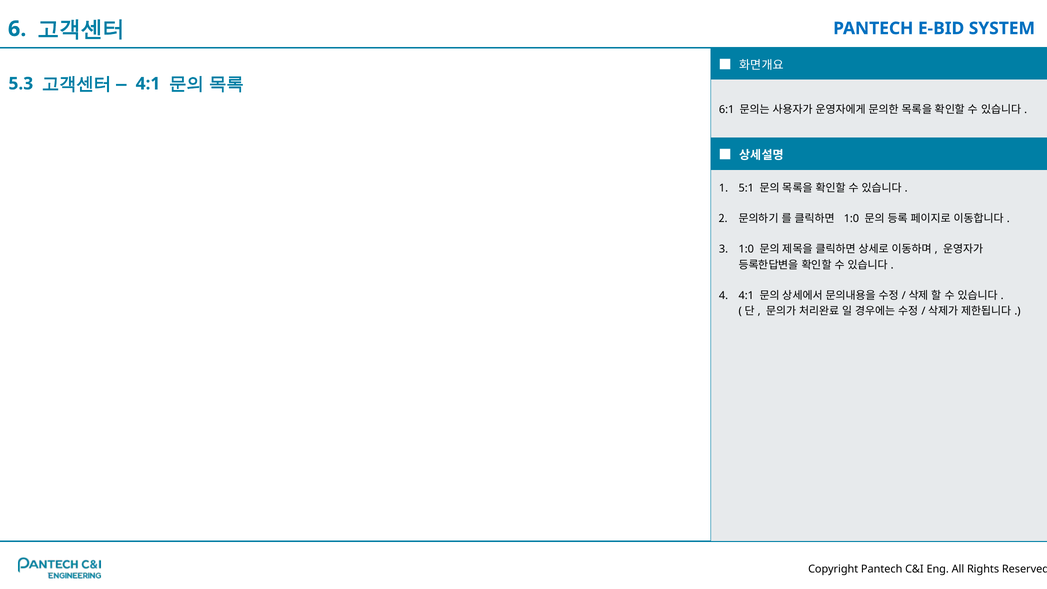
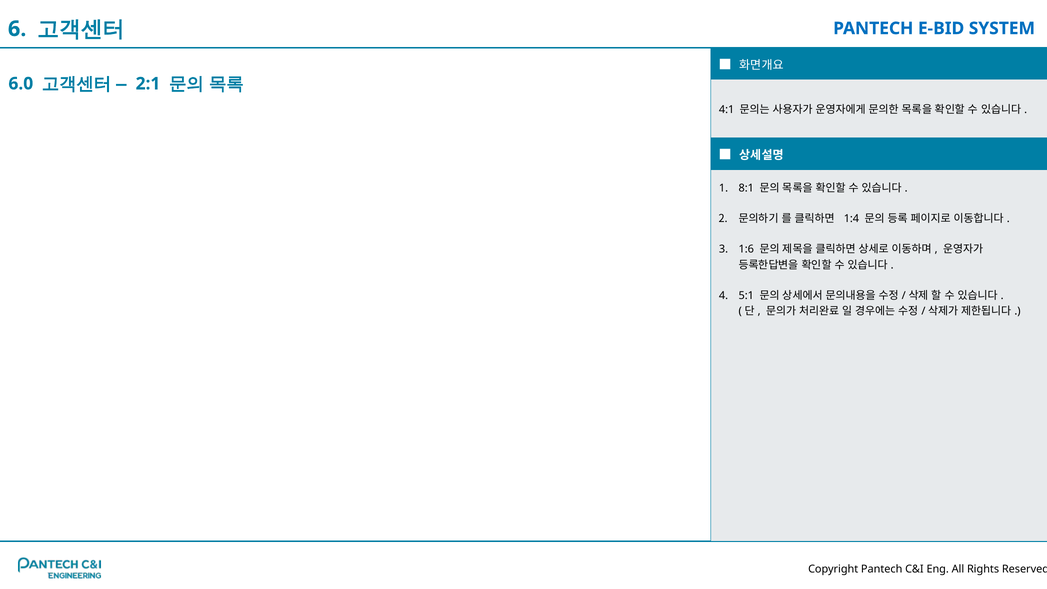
5.3: 5.3 -> 6.0
4:1 at (148, 84): 4:1 -> 2:1
6:1: 6:1 -> 4:1
5:1: 5:1 -> 8:1
1:0 at (851, 219): 1:0 -> 1:4
1:0 at (746, 249): 1:0 -> 1:6
4:1 at (746, 296): 4:1 -> 5:1
